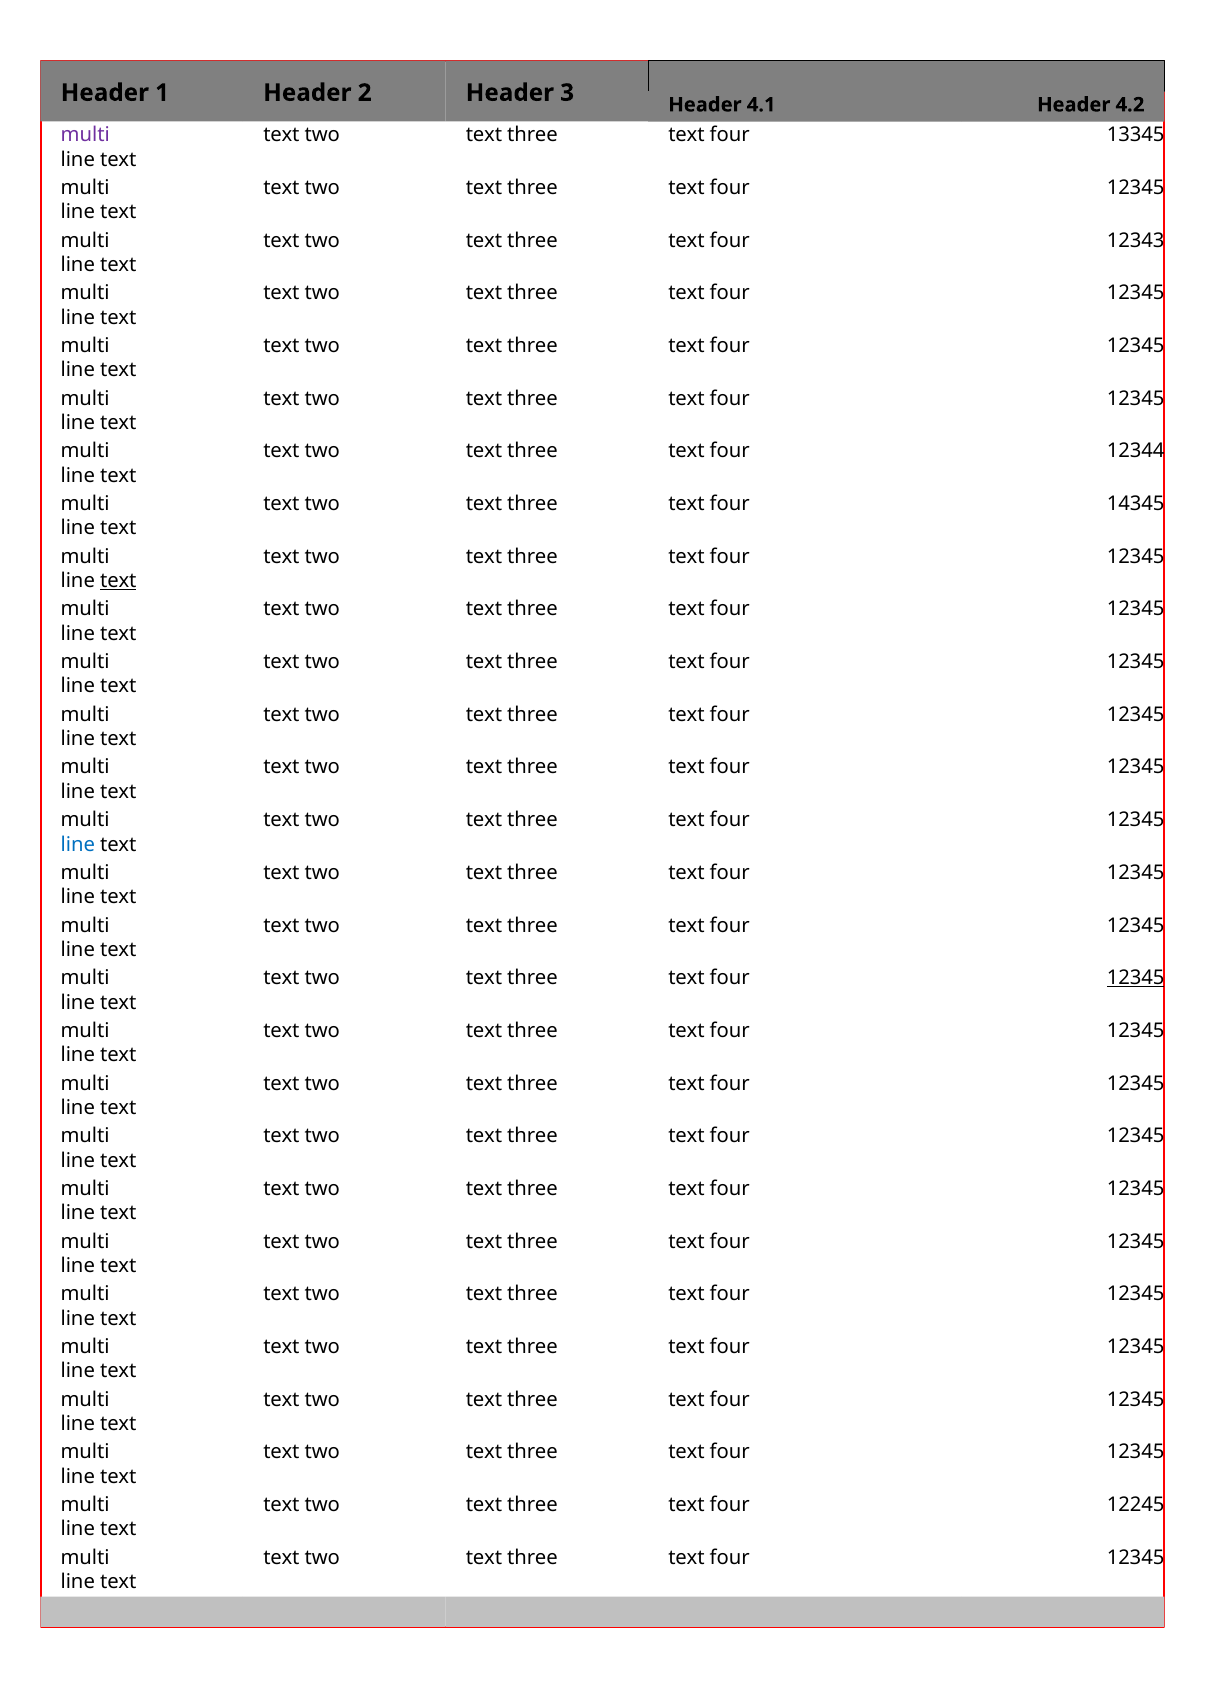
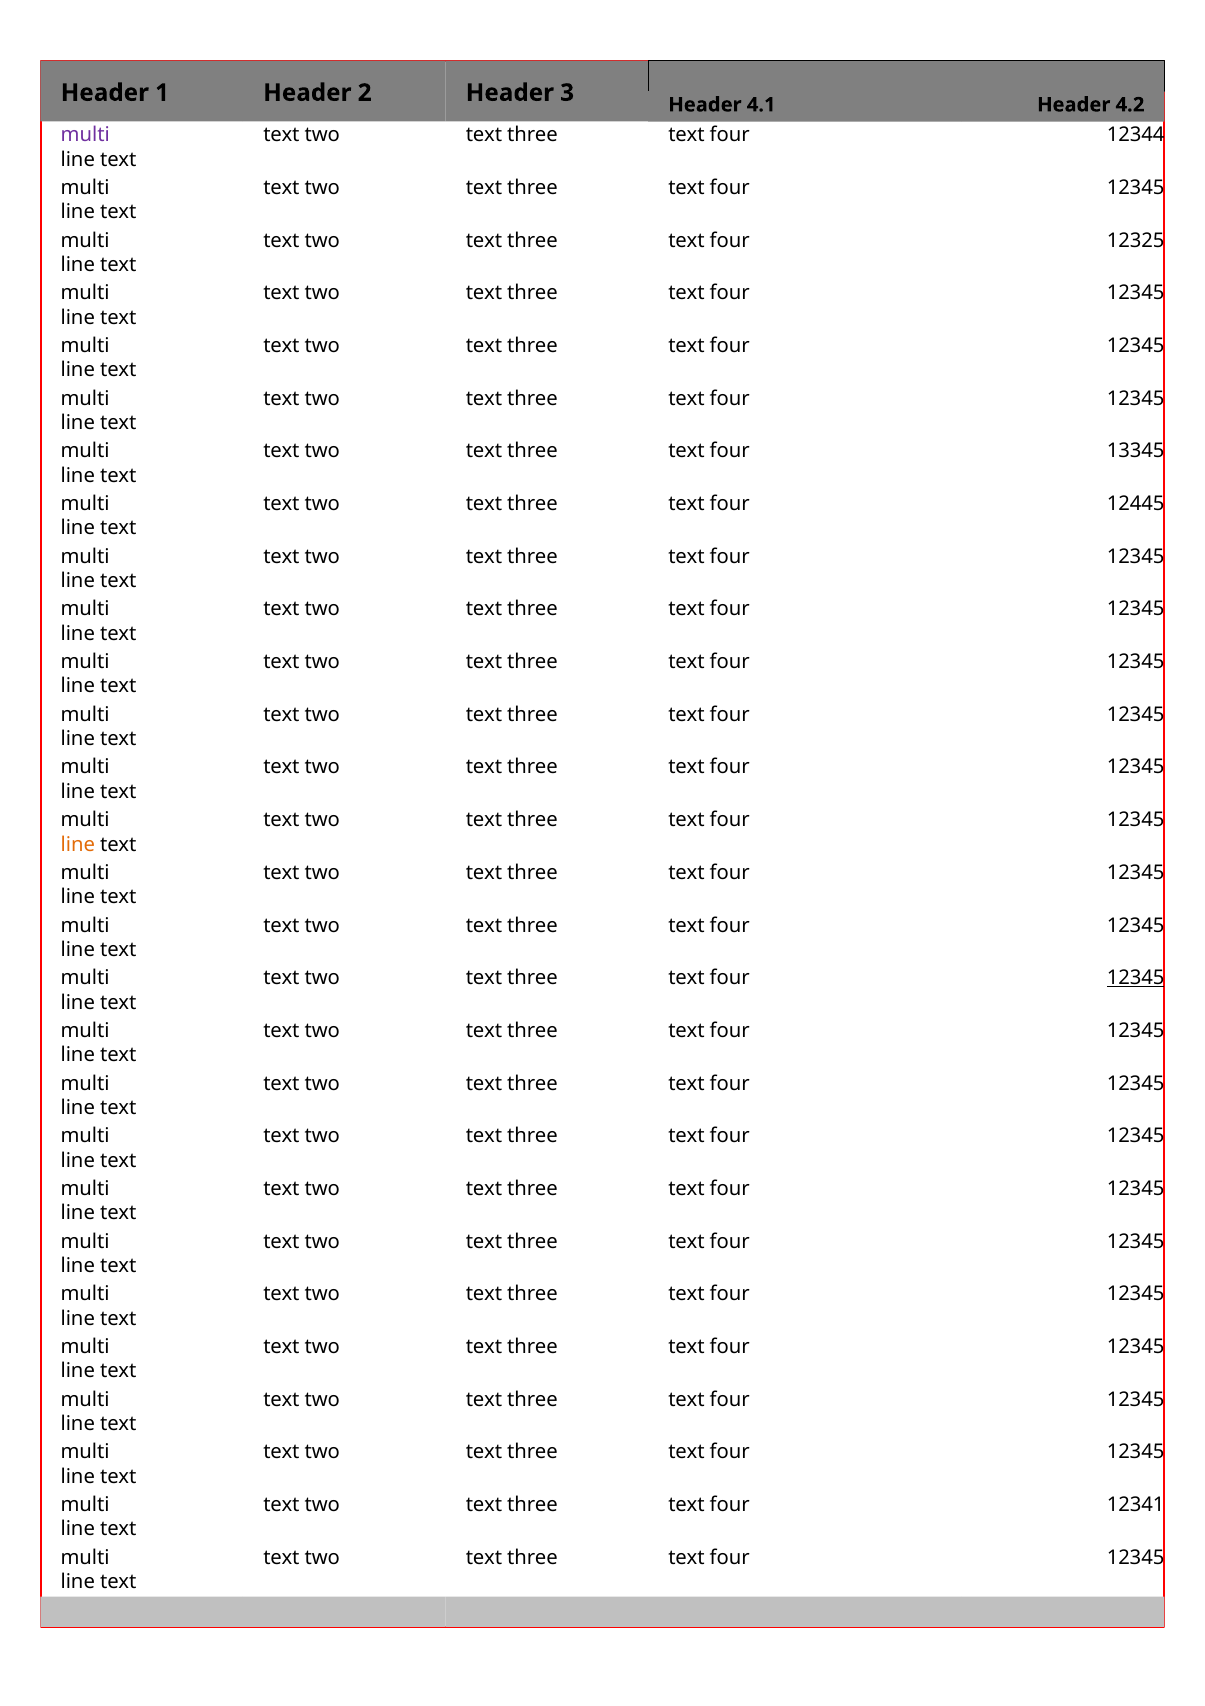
13345: 13345 -> 12344
12343: 12343 -> 12325
12344: 12344 -> 13345
14345: 14345 -> 12445
text at (118, 581) underline: present -> none
line at (78, 844) colour: blue -> orange
12245: 12245 -> 12341
